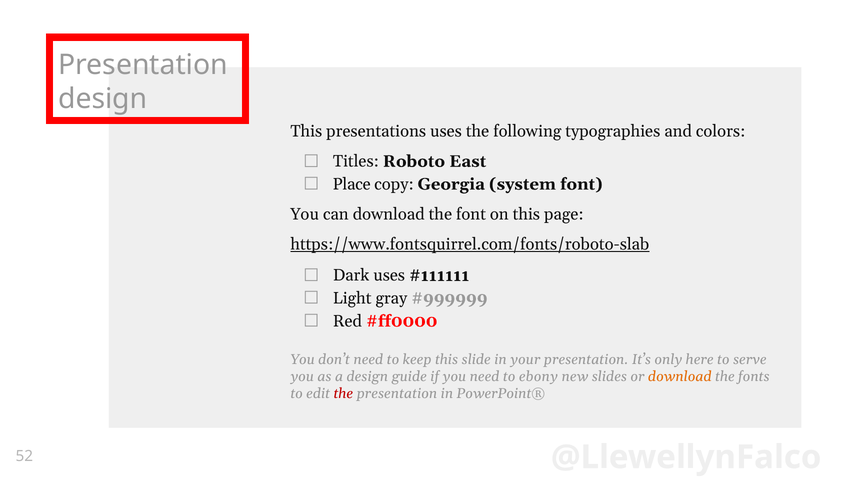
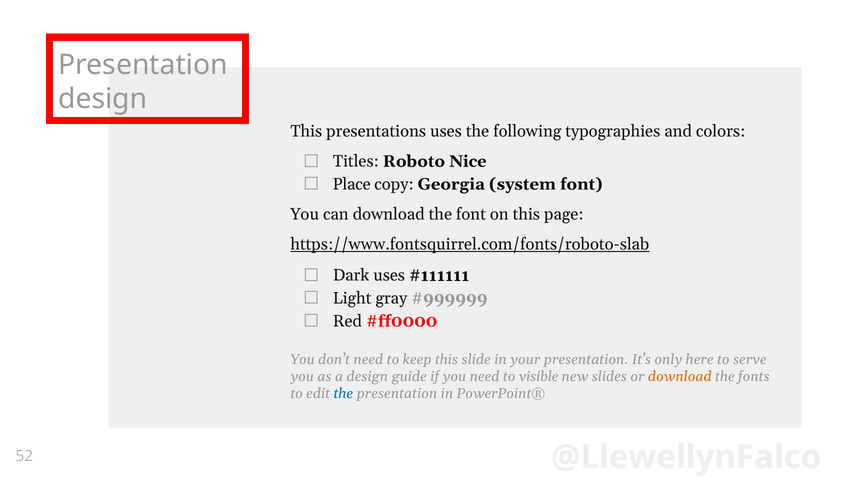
East: East -> Nice
ebony: ebony -> visible
the at (343, 394) colour: red -> blue
